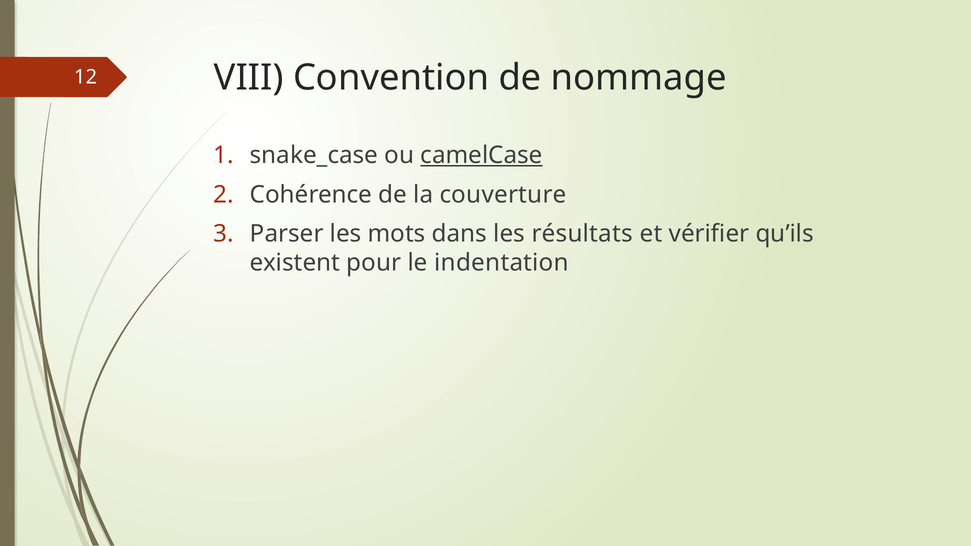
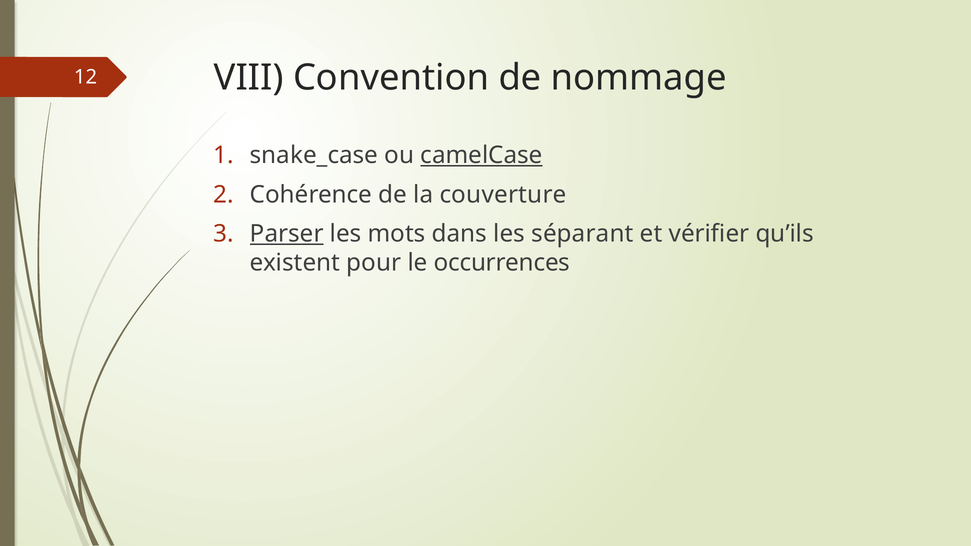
Parser underline: none -> present
résultats: résultats -> séparant
indentation: indentation -> occurrences
